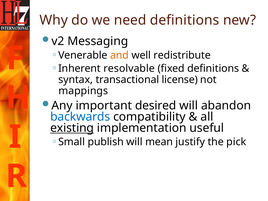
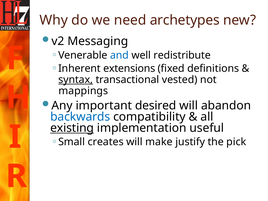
need definitions: definitions -> archetypes
and colour: orange -> blue
resolvable: resolvable -> extensions
syntax underline: none -> present
license: license -> vested
publish: publish -> creates
mean: mean -> make
